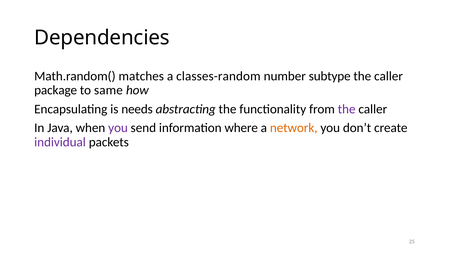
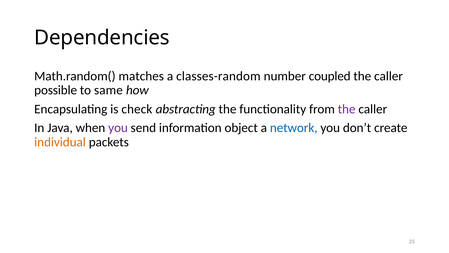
subtype: subtype -> coupled
package: package -> possible
needs: needs -> check
where: where -> object
network colour: orange -> blue
individual colour: purple -> orange
